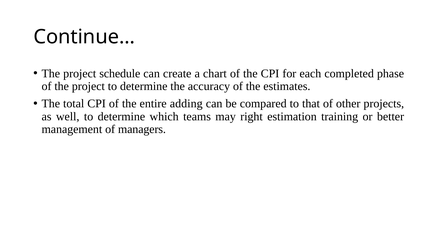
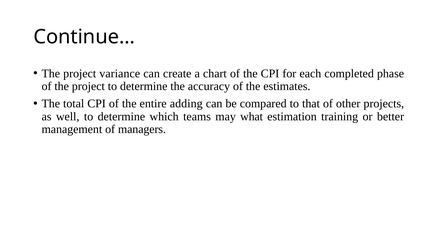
schedule: schedule -> variance
right: right -> what
